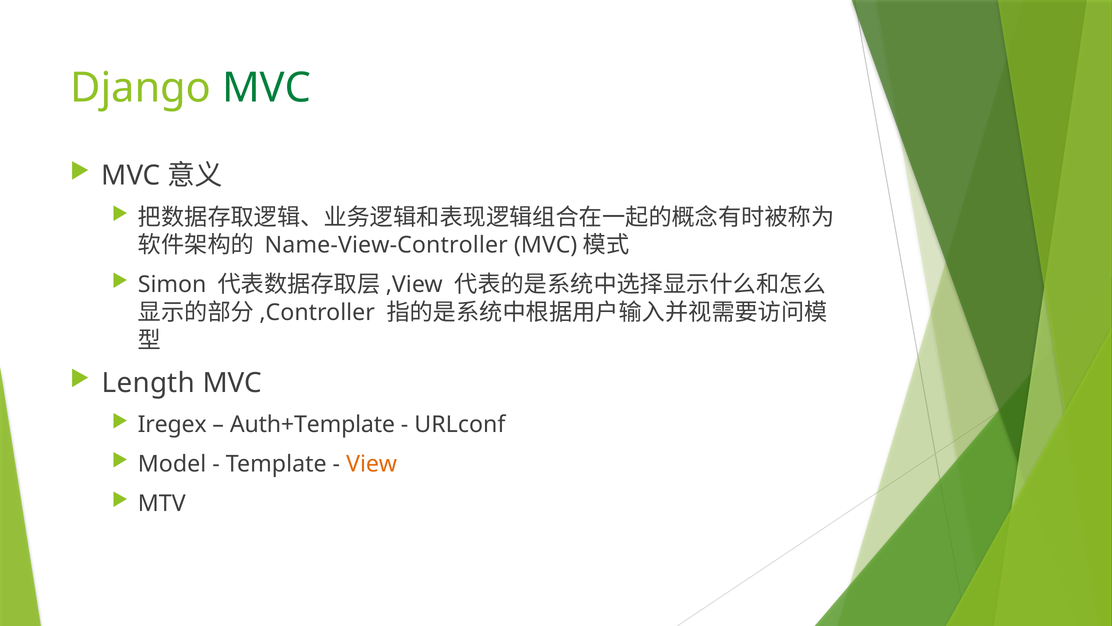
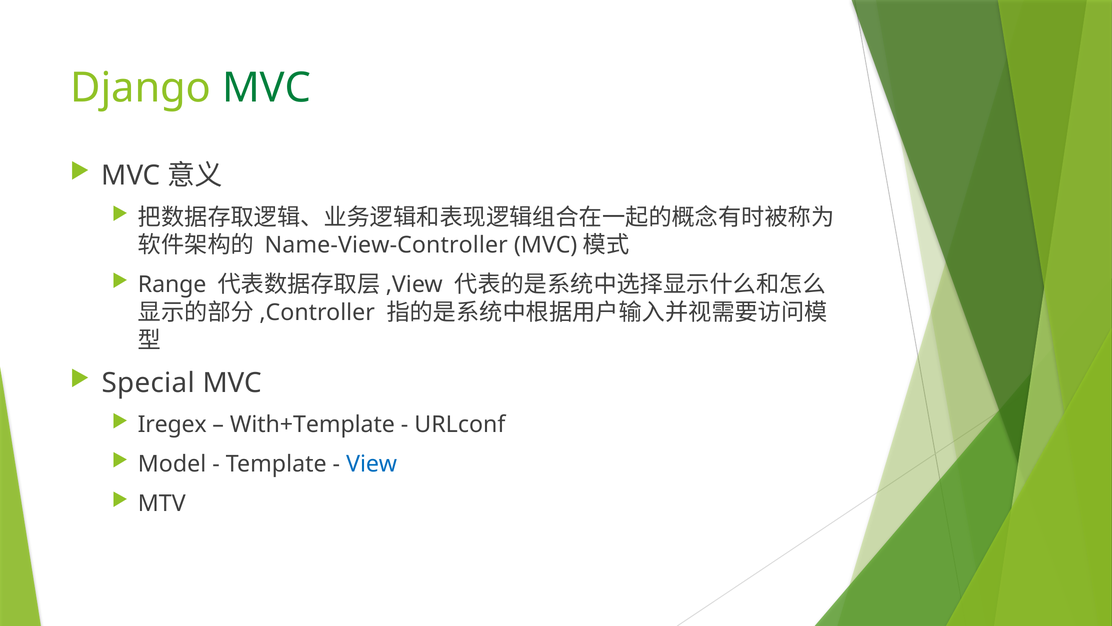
Simon: Simon -> Range
Length: Length -> Special
Auth+Template: Auth+Template -> With+Template
View colour: orange -> blue
